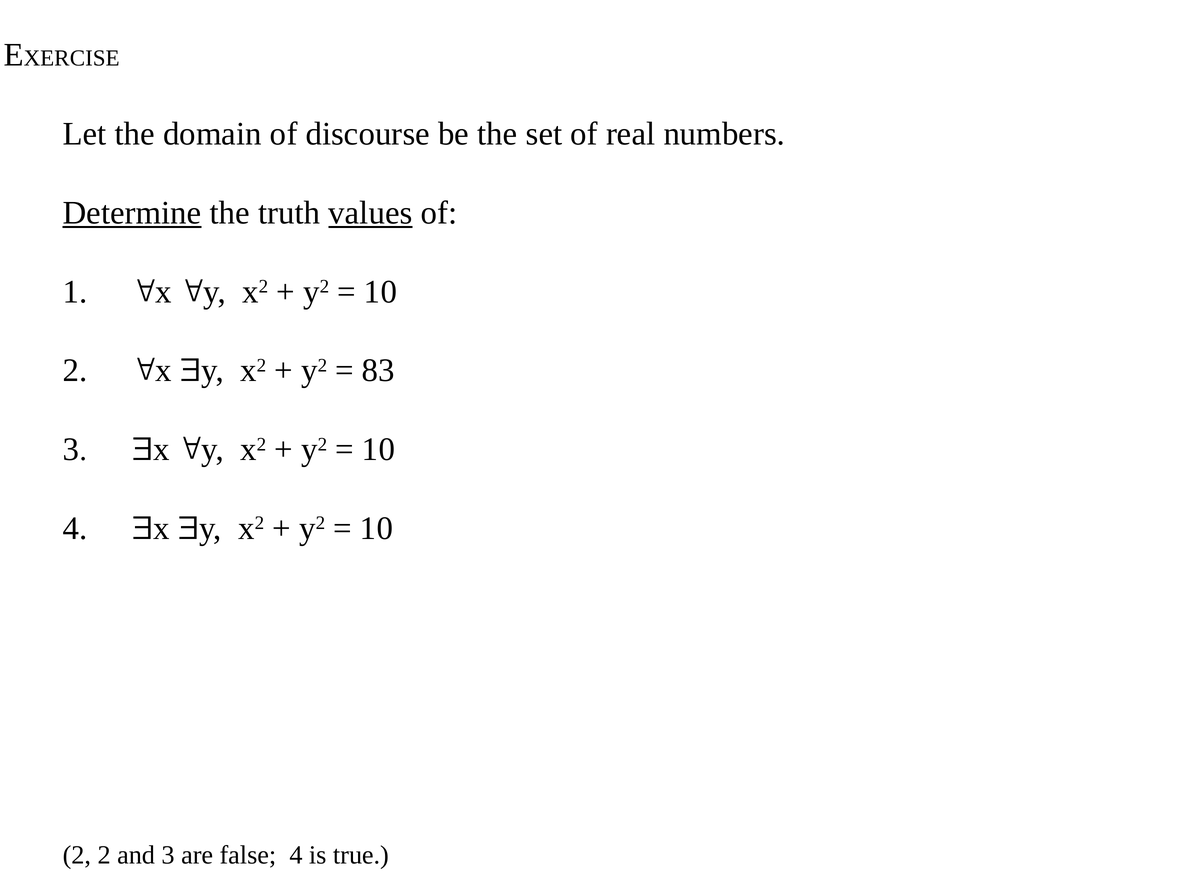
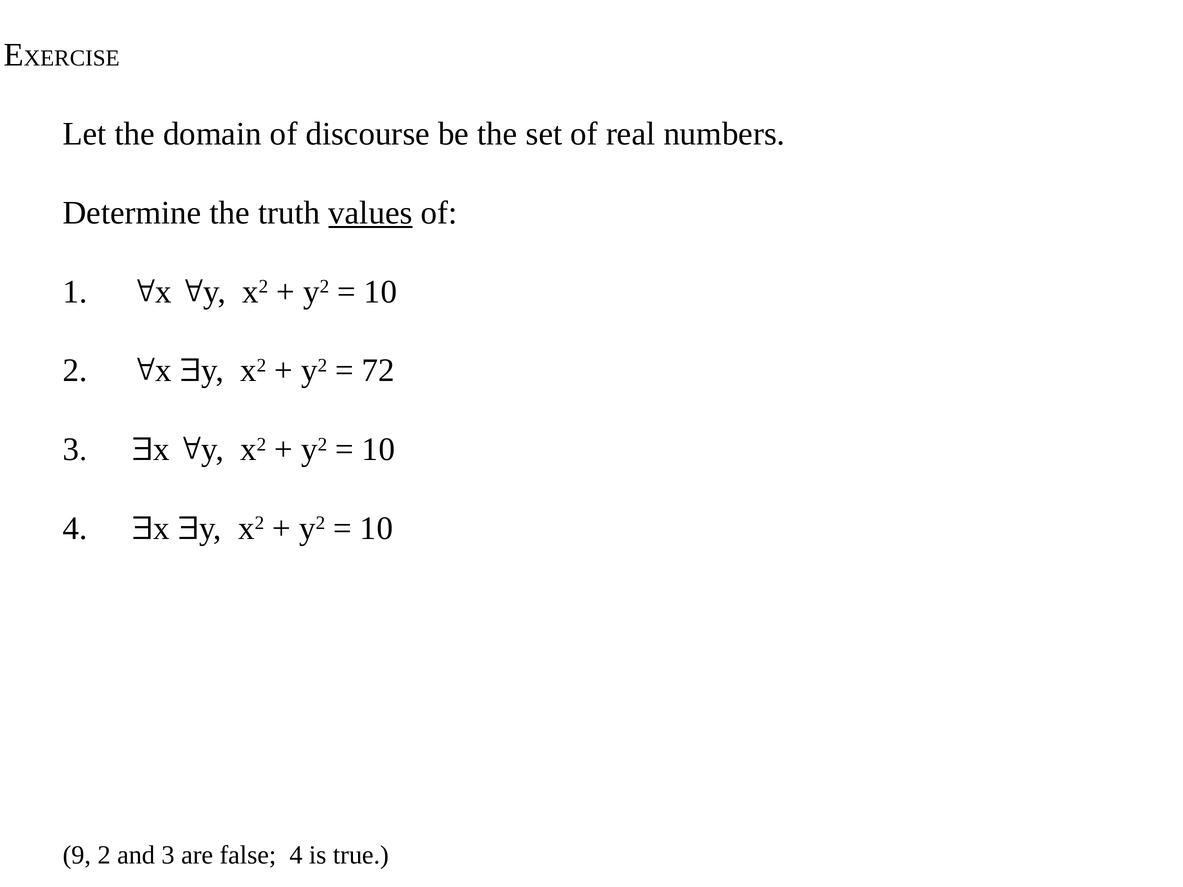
Determine underline: present -> none
83: 83 -> 72
2 at (77, 855): 2 -> 9
